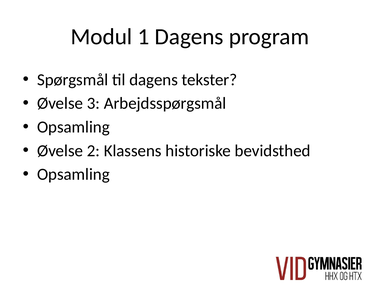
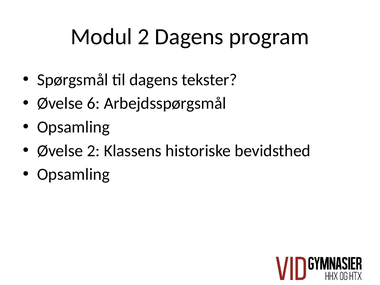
Modul 1: 1 -> 2
3: 3 -> 6
